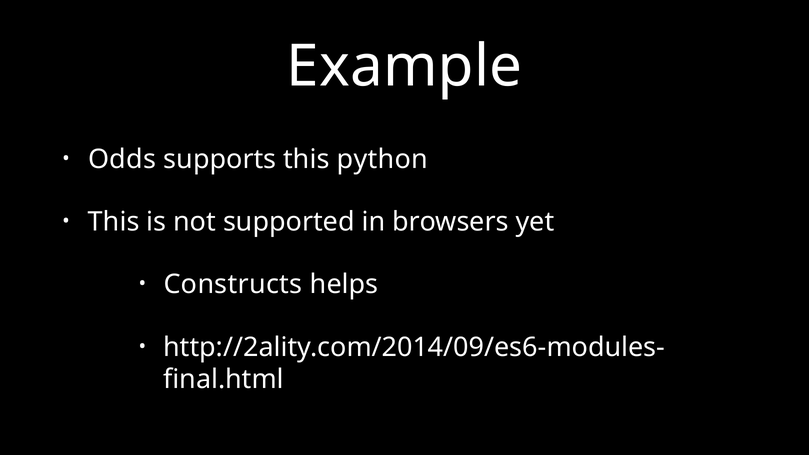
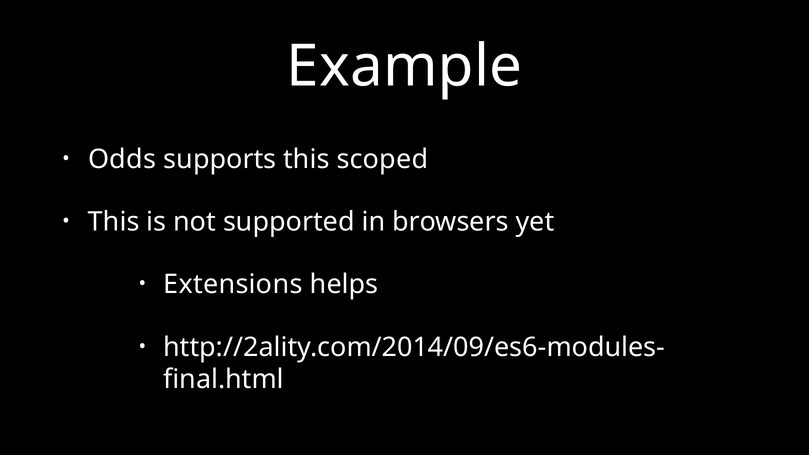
python: python -> scoped
Constructs: Constructs -> Extensions
